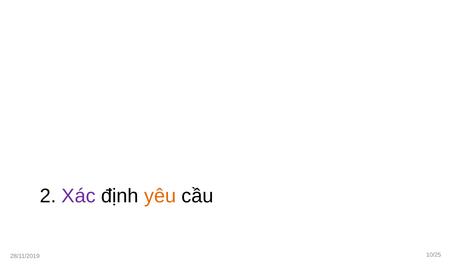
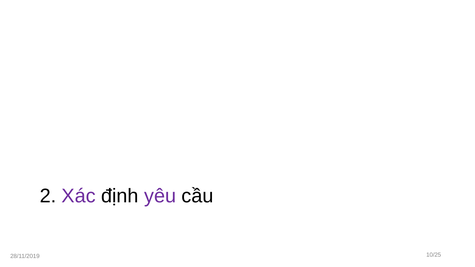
yêu colour: orange -> purple
